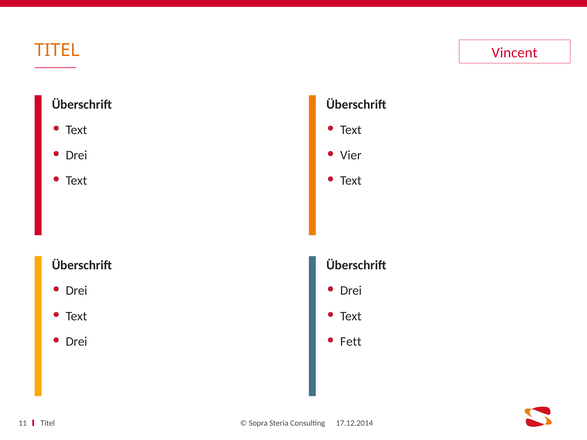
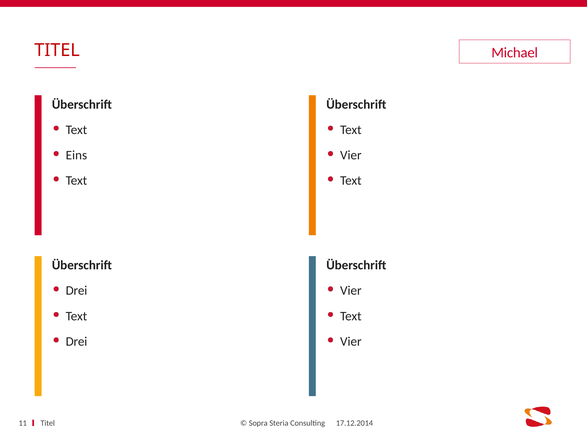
TITEL at (57, 50) colour: orange -> red
Vincent: Vincent -> Michael
Drei at (76, 155): Drei -> Eins
Drei at (351, 291): Drei -> Vier
Fett at (351, 342): Fett -> Vier
